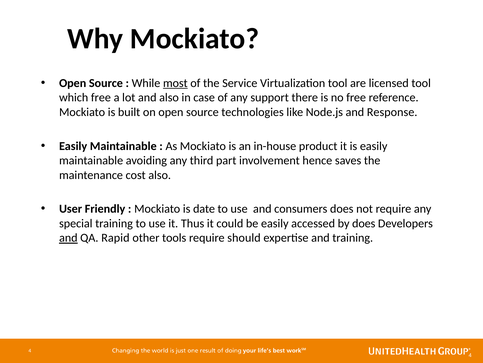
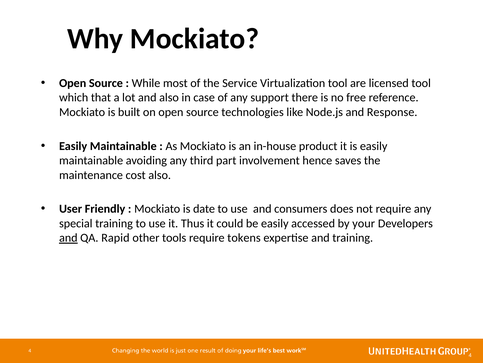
most underline: present -> none
which free: free -> that
by does: does -> your
should: should -> tokens
